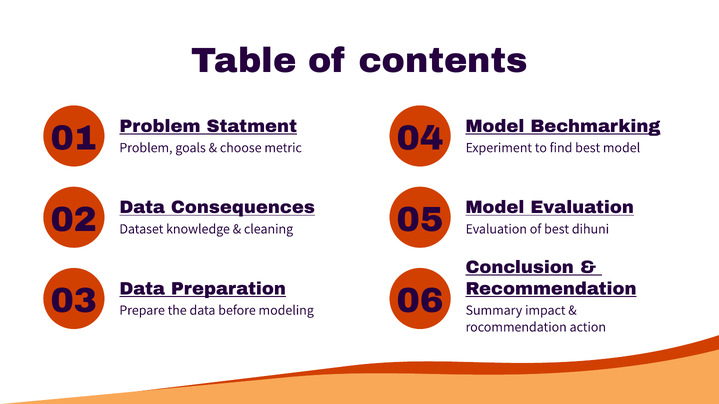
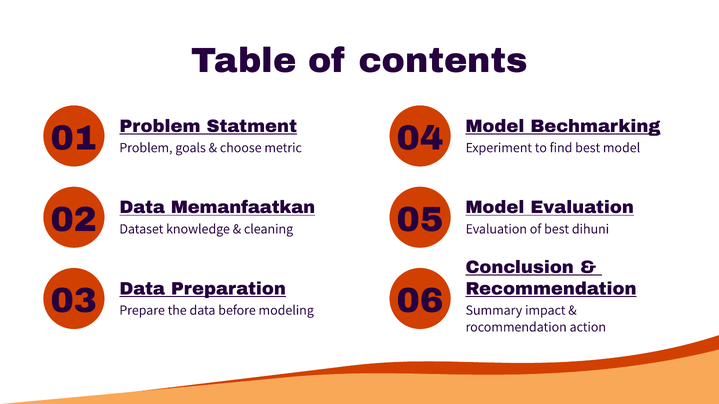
Consequences: Consequences -> Memanfaatkan
